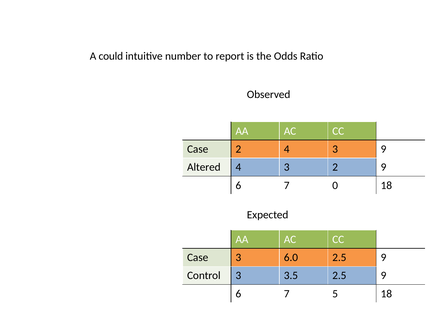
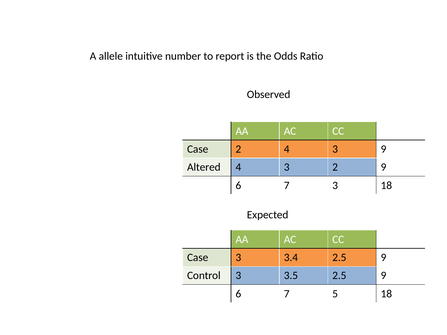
could: could -> allele
7 0: 0 -> 3
6.0: 6.0 -> 3.4
